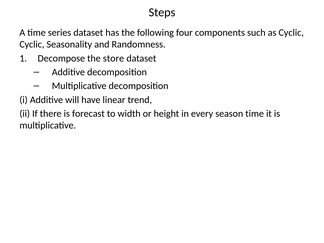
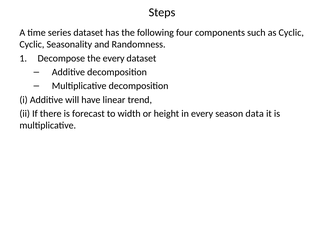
the store: store -> every
season time: time -> data
